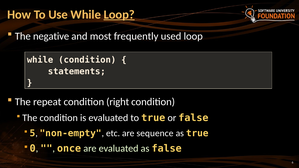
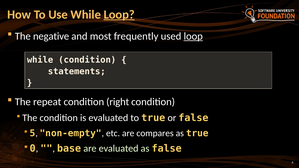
loop at (193, 36) underline: none -> present
sequence: sequence -> compares
once: once -> base
